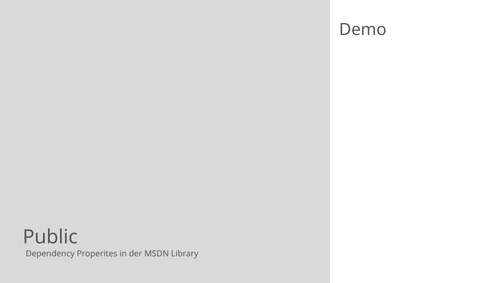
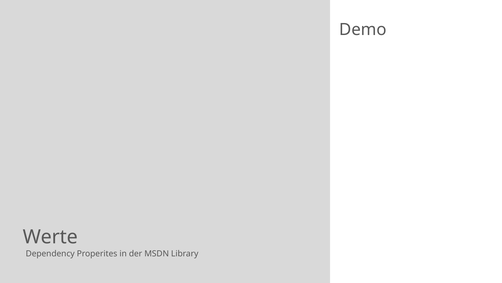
Public: Public -> Werte
